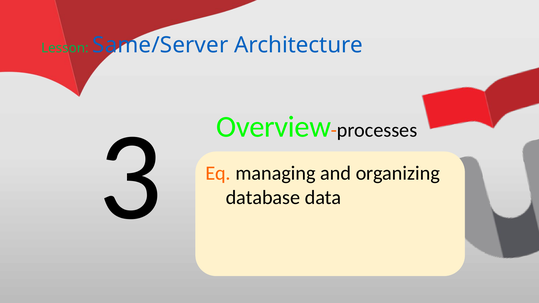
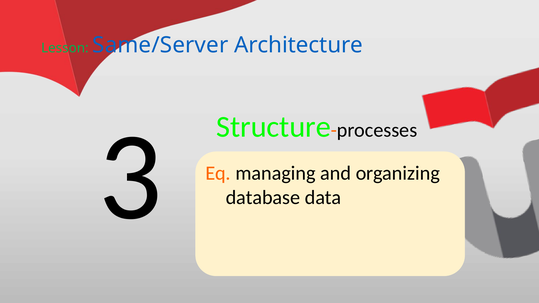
Overview: Overview -> Structure
